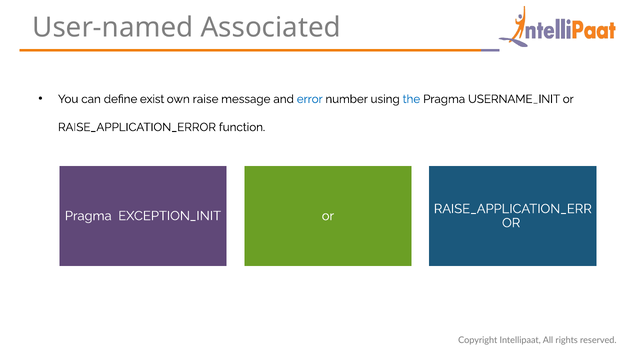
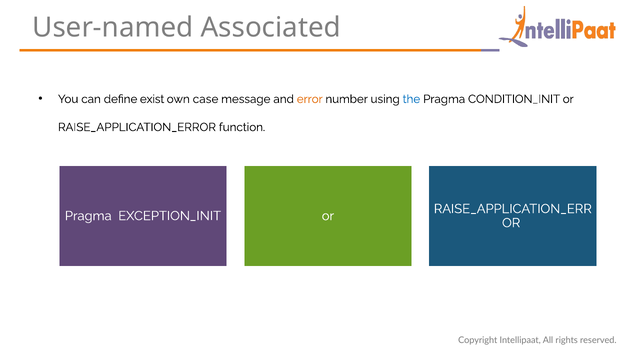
raise: raise -> case
error colour: blue -> orange
USERNAME_INIT: USERNAME_INIT -> CONDITION_INIT
